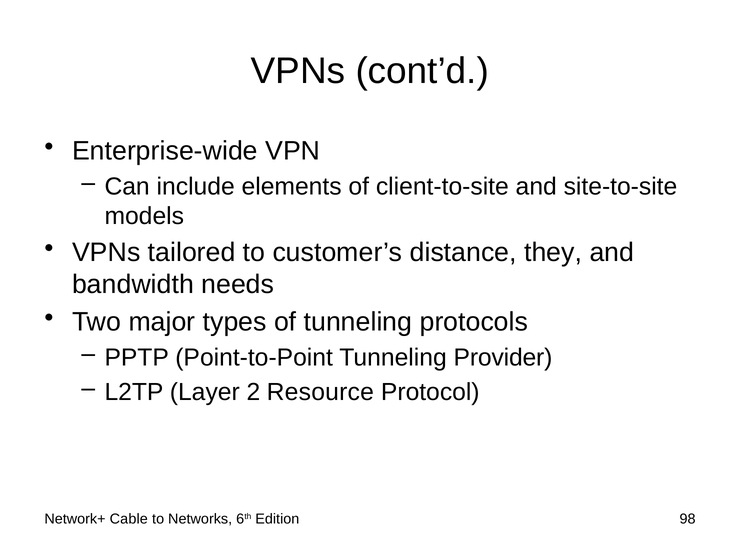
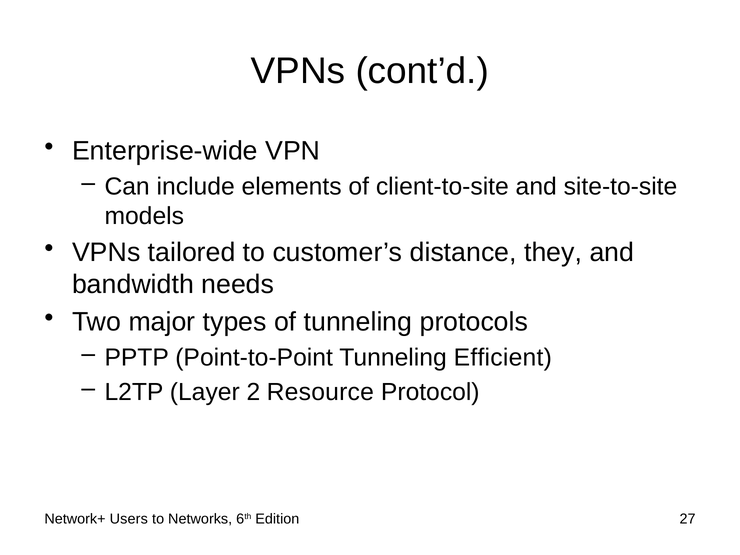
Provider: Provider -> Efficient
Cable: Cable -> Users
98: 98 -> 27
